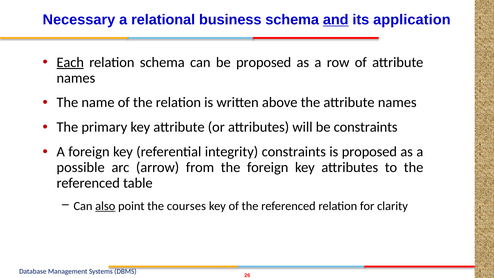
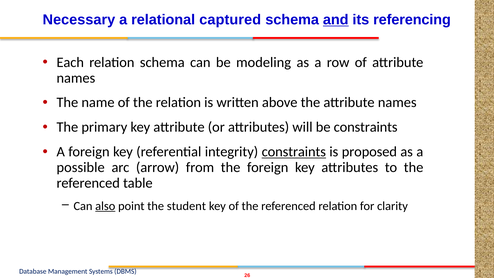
business: business -> captured
application: application -> referencing
Each underline: present -> none
be proposed: proposed -> modeling
constraints at (294, 152) underline: none -> present
courses: courses -> student
